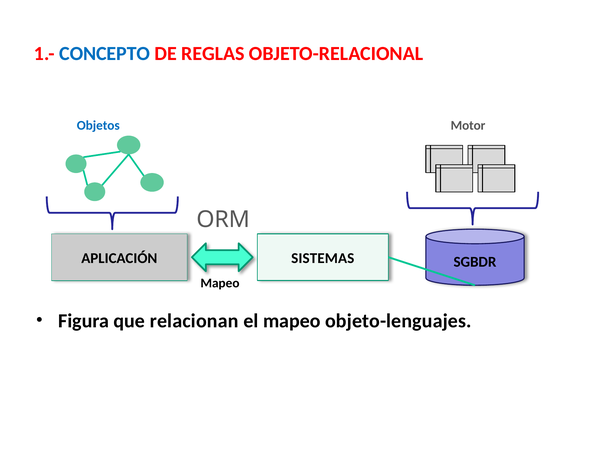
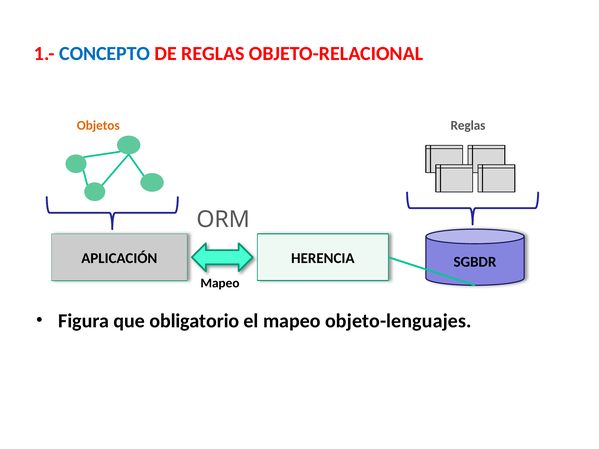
Objetos colour: blue -> orange
Motor at (468, 125): Motor -> Reglas
SISTEMAS: SISTEMAS -> HERENCIA
relacionan: relacionan -> obligatorio
